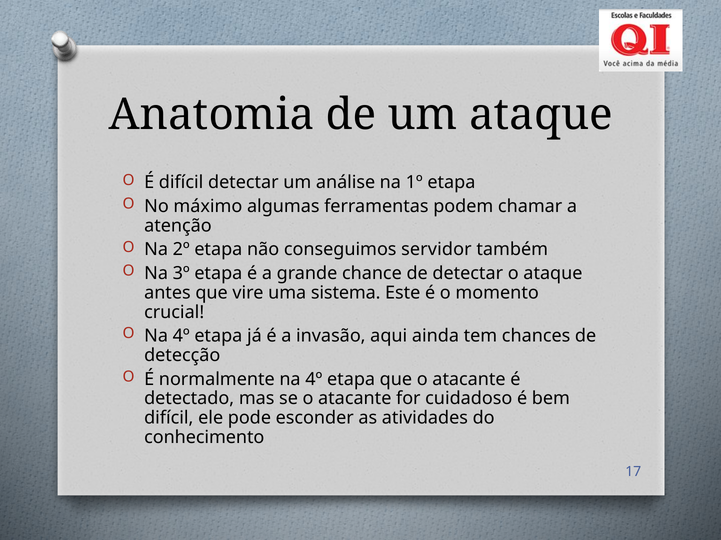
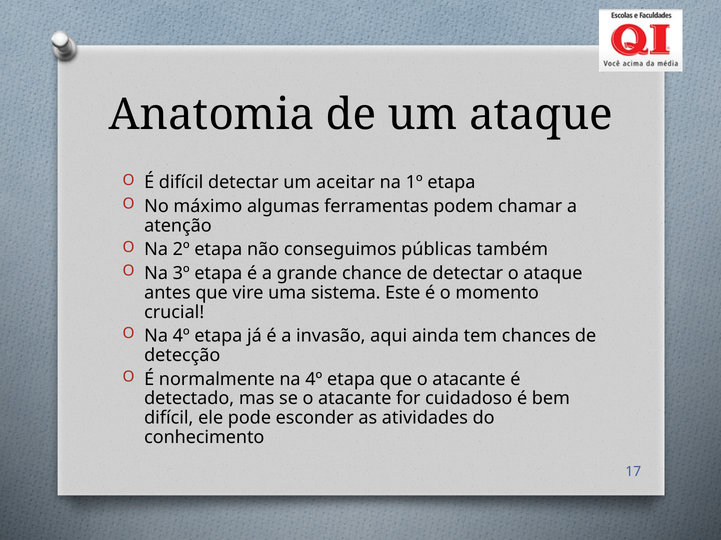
análise: análise -> aceitar
servidor: servidor -> públicas
